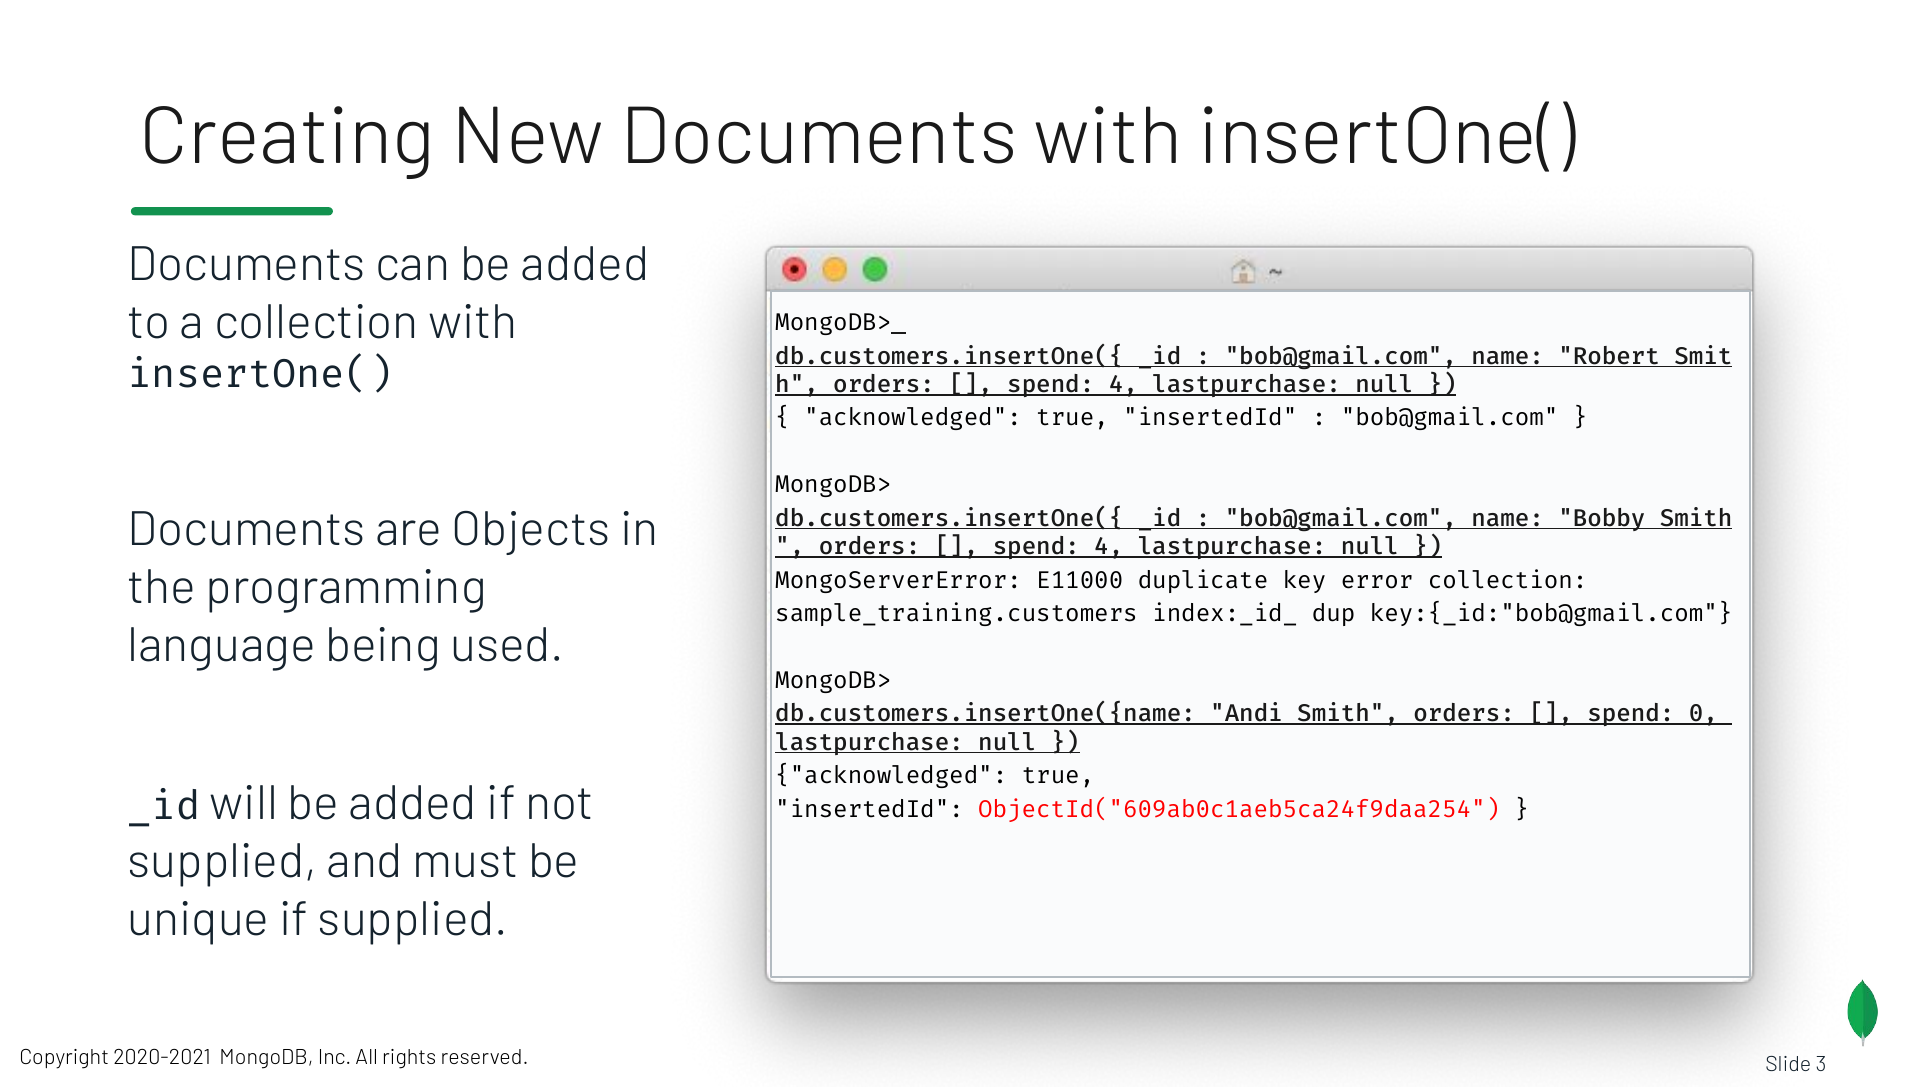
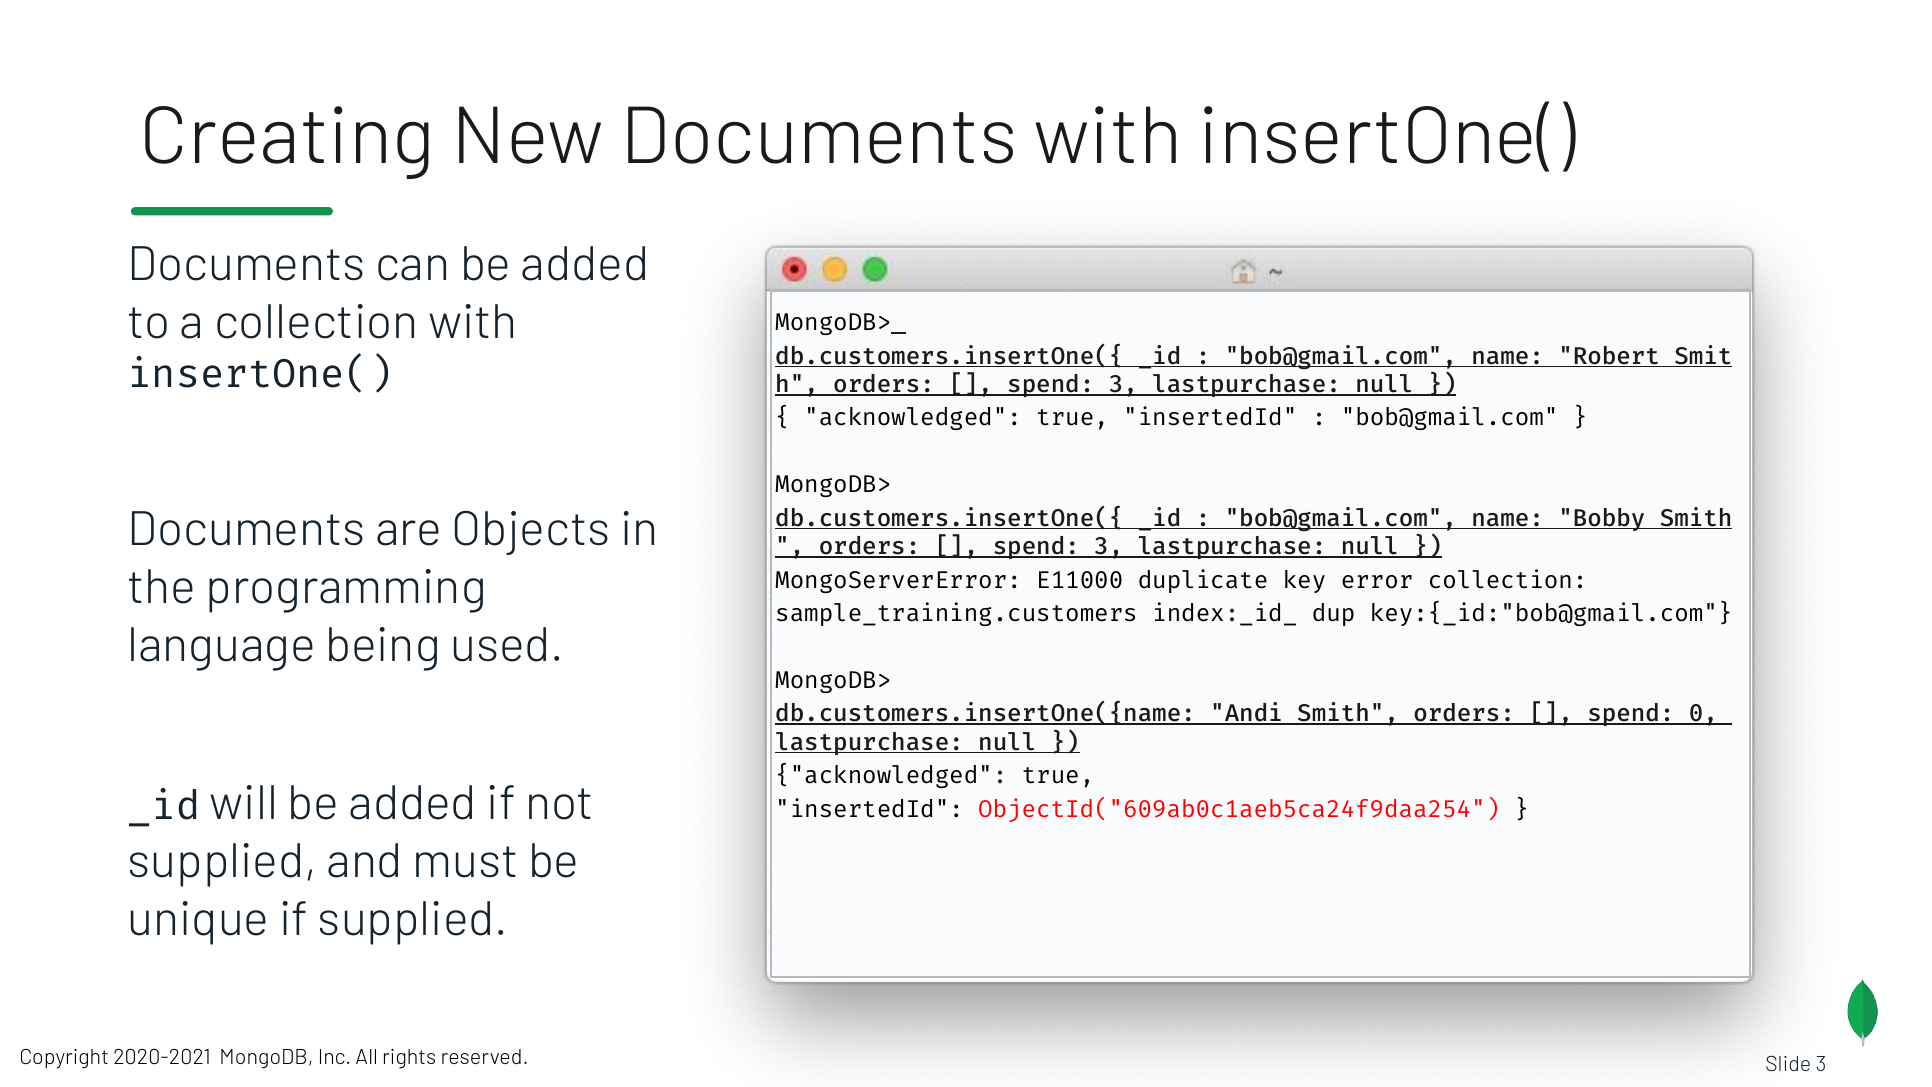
4 at (1123, 385): 4 -> 3
4 at (1109, 547): 4 -> 3
